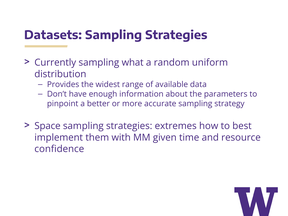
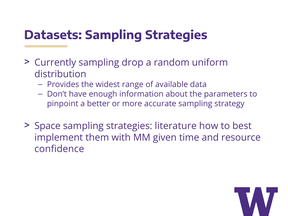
what: what -> drop
extremes: extremes -> literature
